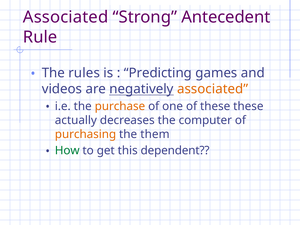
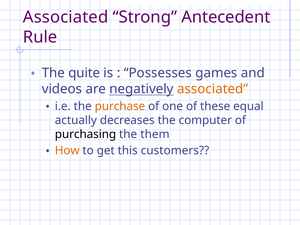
rules: rules -> quite
Predicting: Predicting -> Possesses
these these: these -> equal
purchasing colour: orange -> black
How colour: green -> orange
dependent: dependent -> customers
